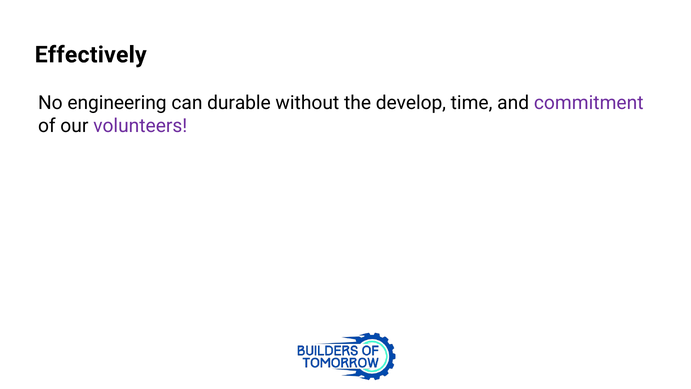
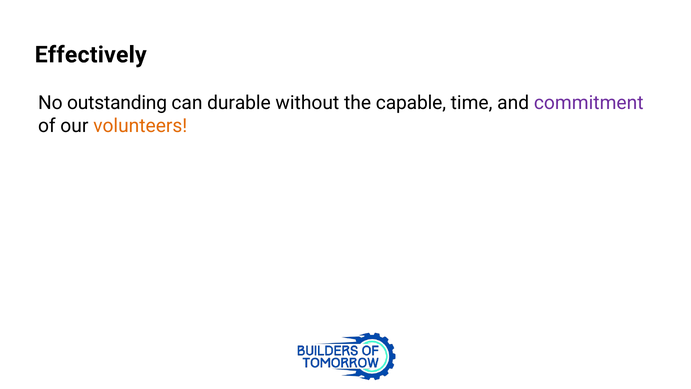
engineering: engineering -> outstanding
develop: develop -> capable
volunteers colour: purple -> orange
